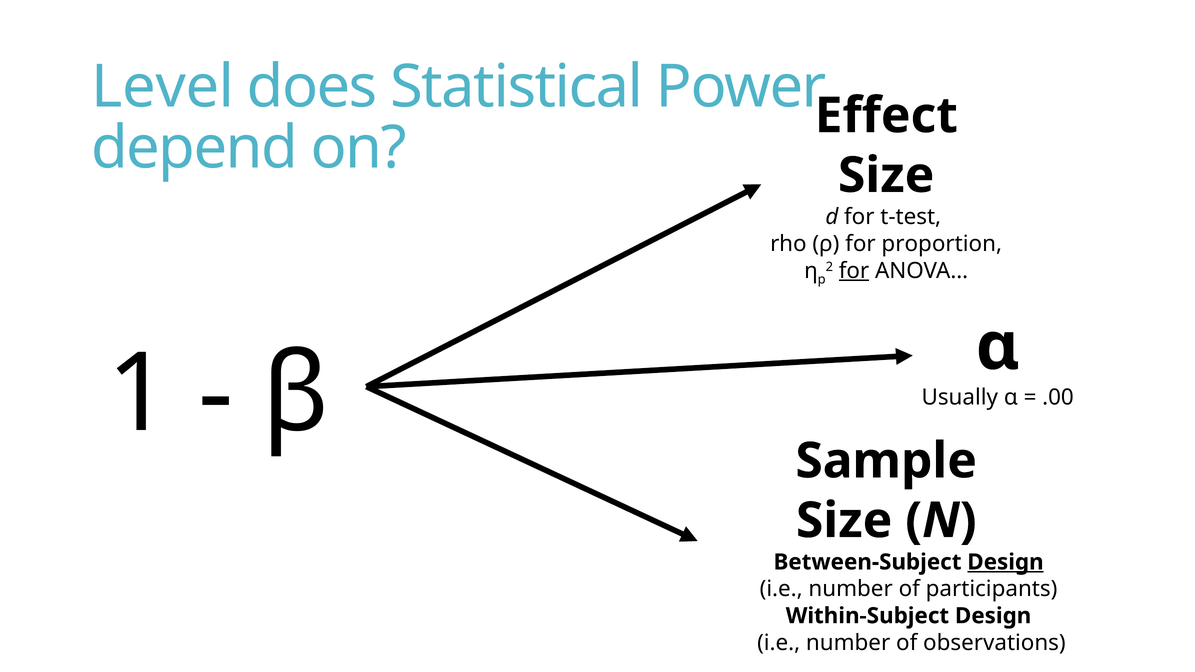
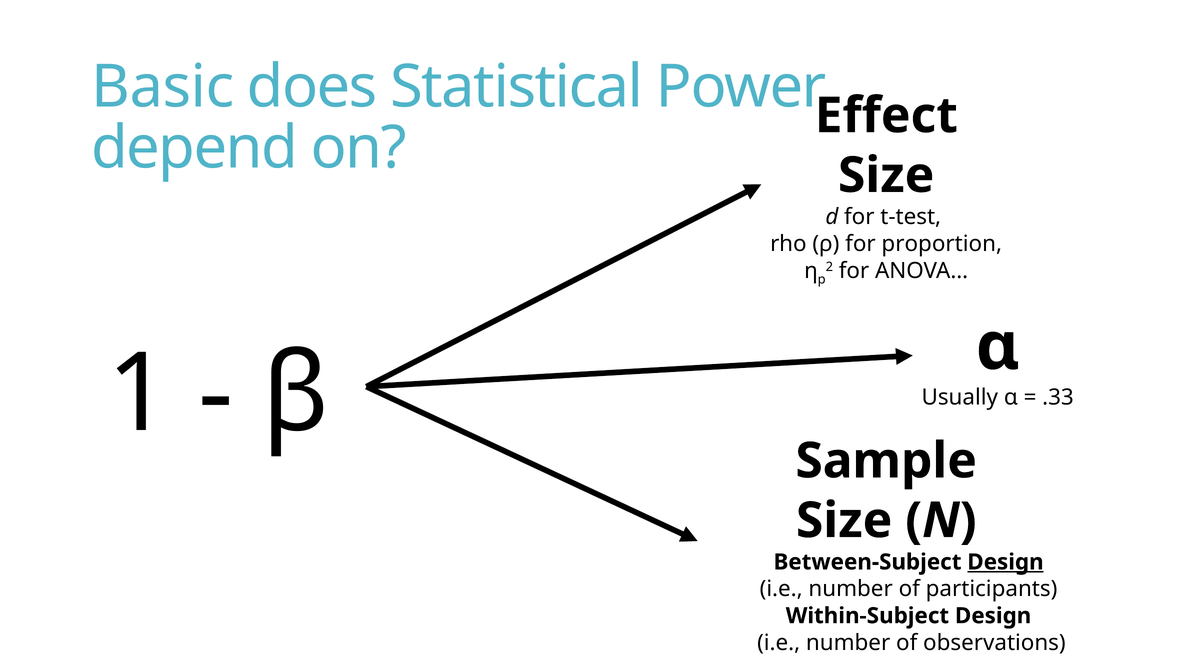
Level: Level -> Basic
for at (854, 271) underline: present -> none
.00: .00 -> .33
